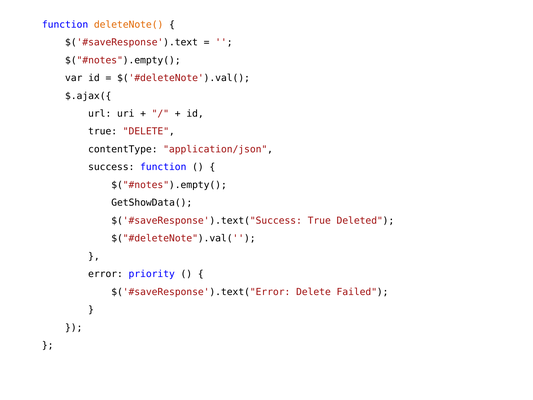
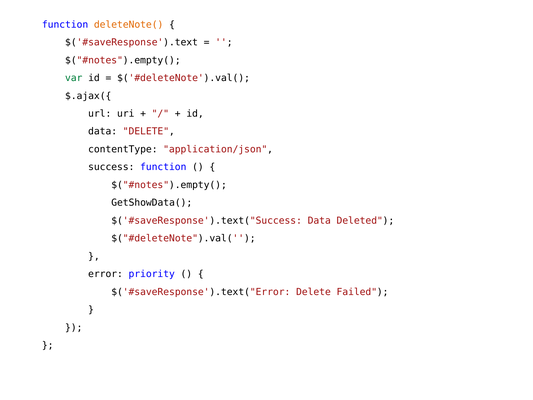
var colour: black -> green
true at (103, 131): true -> data
True at (319, 220): True -> Data
